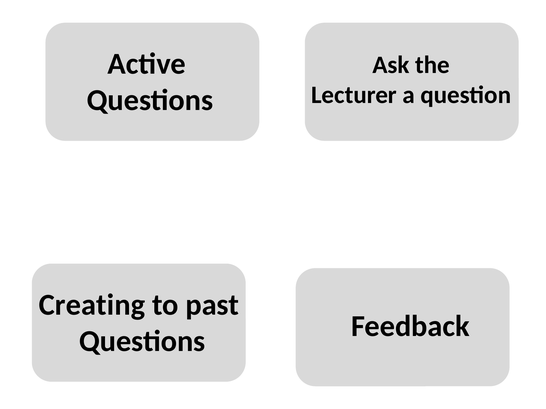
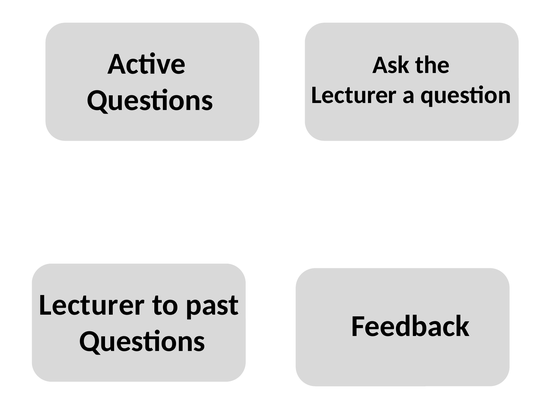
Creating at (92, 305): Creating -> Lecturer
